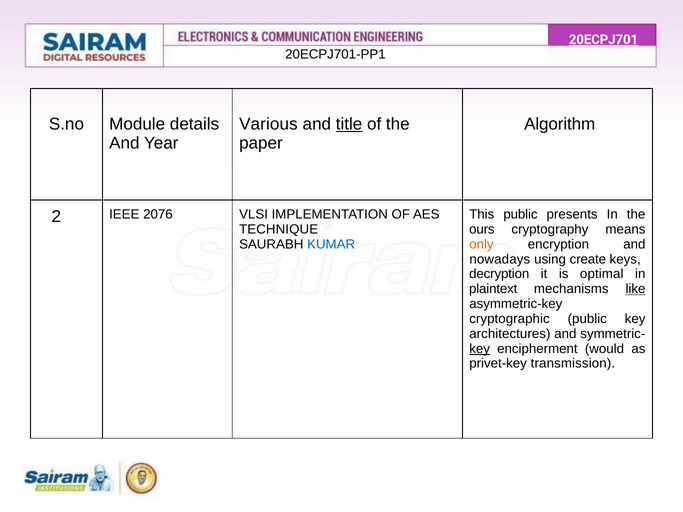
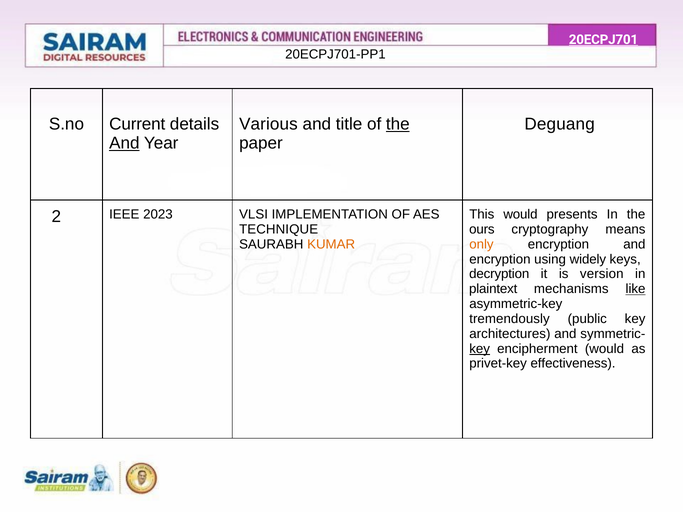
Module: Module -> Current
title underline: present -> none
the at (398, 124) underline: none -> present
Algorithm: Algorithm -> Deguang
And at (124, 143) underline: none -> present
This public: public -> would
2076: 2076 -> 2023
KUMAR colour: blue -> orange
nowadays at (500, 259): nowadays -> encryption
create: create -> widely
optimal: optimal -> version
cryptographic: cryptographic -> tremendously
transmission: transmission -> effectiveness
